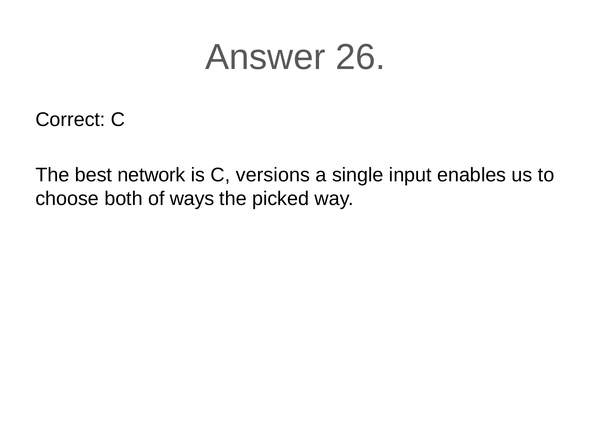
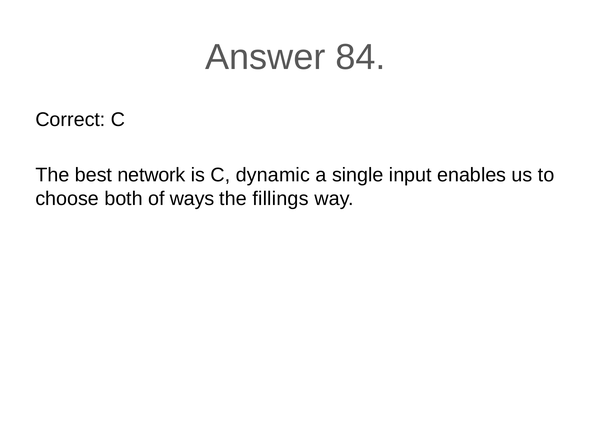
26: 26 -> 84
versions: versions -> dynamic
picked: picked -> fillings
